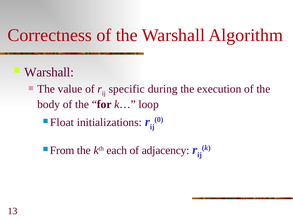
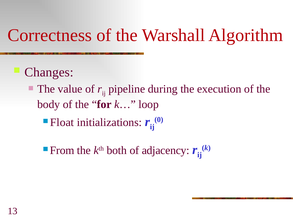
Warshall at (49, 72): Warshall -> Changes
specific: specific -> pipeline
each: each -> both
